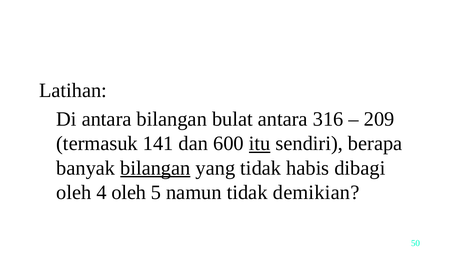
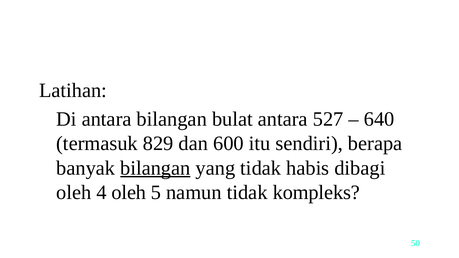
316: 316 -> 527
209: 209 -> 640
141: 141 -> 829
itu underline: present -> none
demikian: demikian -> kompleks
